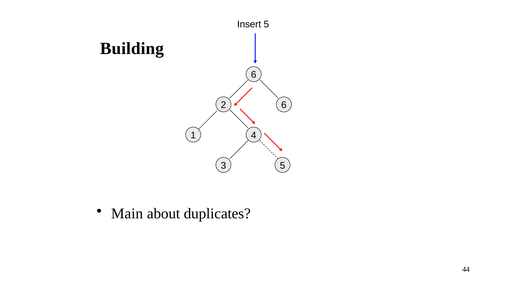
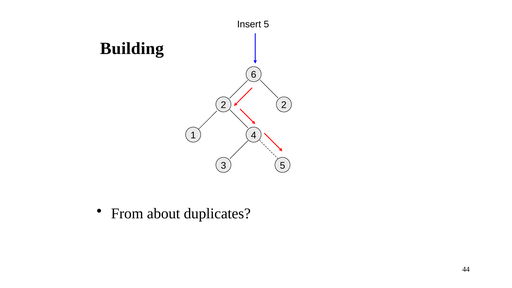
2 6: 6 -> 2
Main: Main -> From
